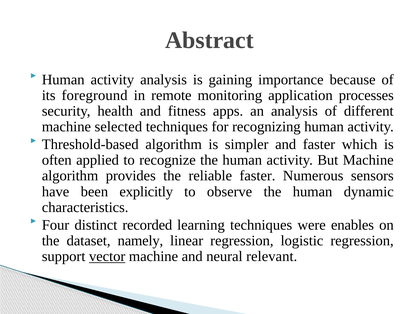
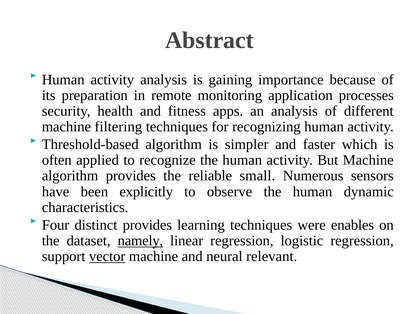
foreground: foreground -> preparation
selected: selected -> filtering
reliable faster: faster -> small
distinct recorded: recorded -> provides
namely underline: none -> present
